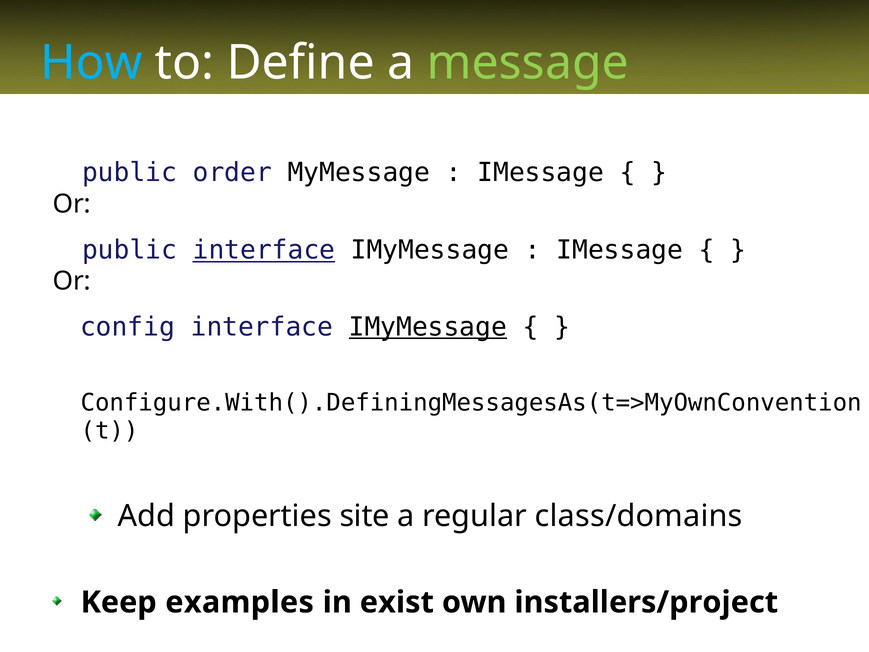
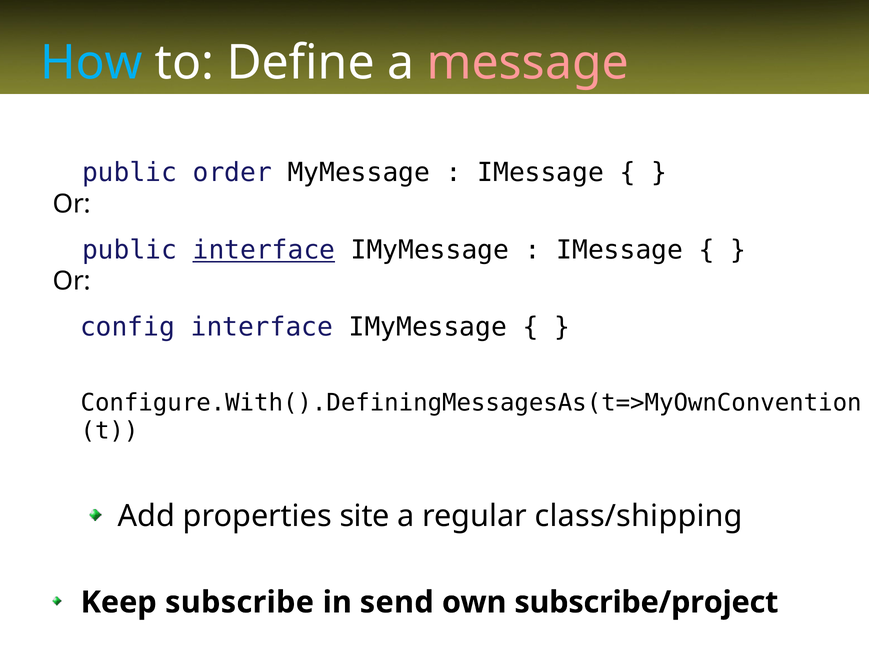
message colour: light green -> pink
IMyMessage at (428, 327) underline: present -> none
class/domains: class/domains -> class/shipping
examples: examples -> subscribe
exist: exist -> send
installers/project: installers/project -> subscribe/project
